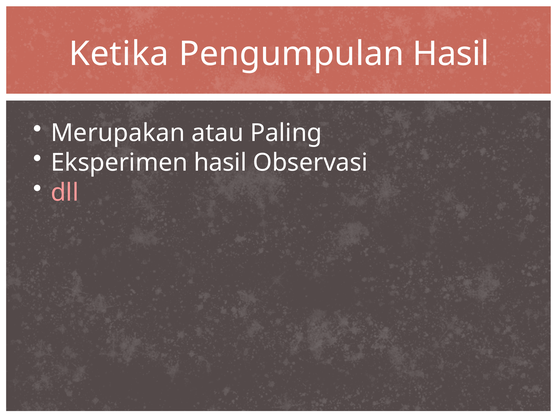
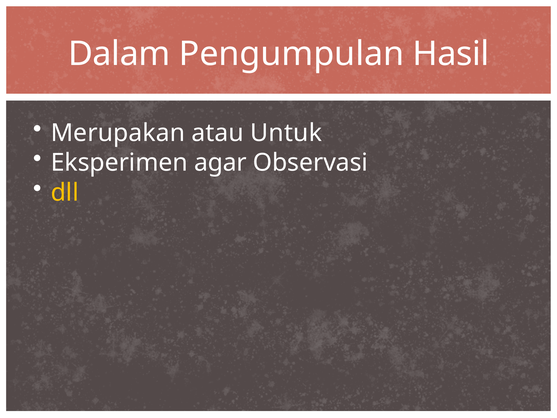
Ketika: Ketika -> Dalam
Paling: Paling -> Untuk
Eksperimen hasil: hasil -> agar
dll colour: pink -> yellow
